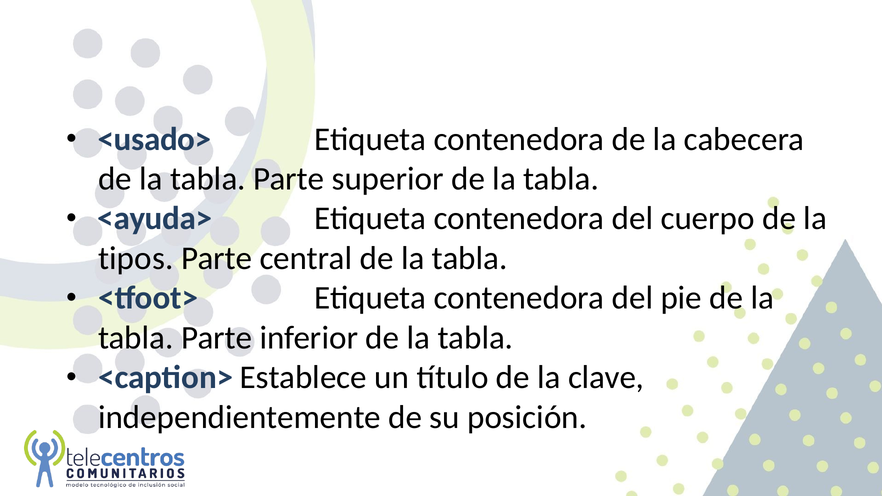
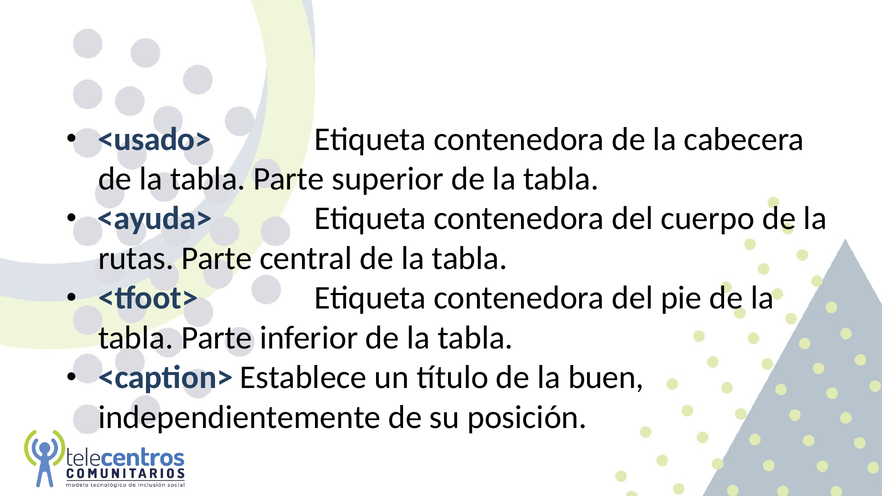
tipos: tipos -> rutas
clave: clave -> buen
